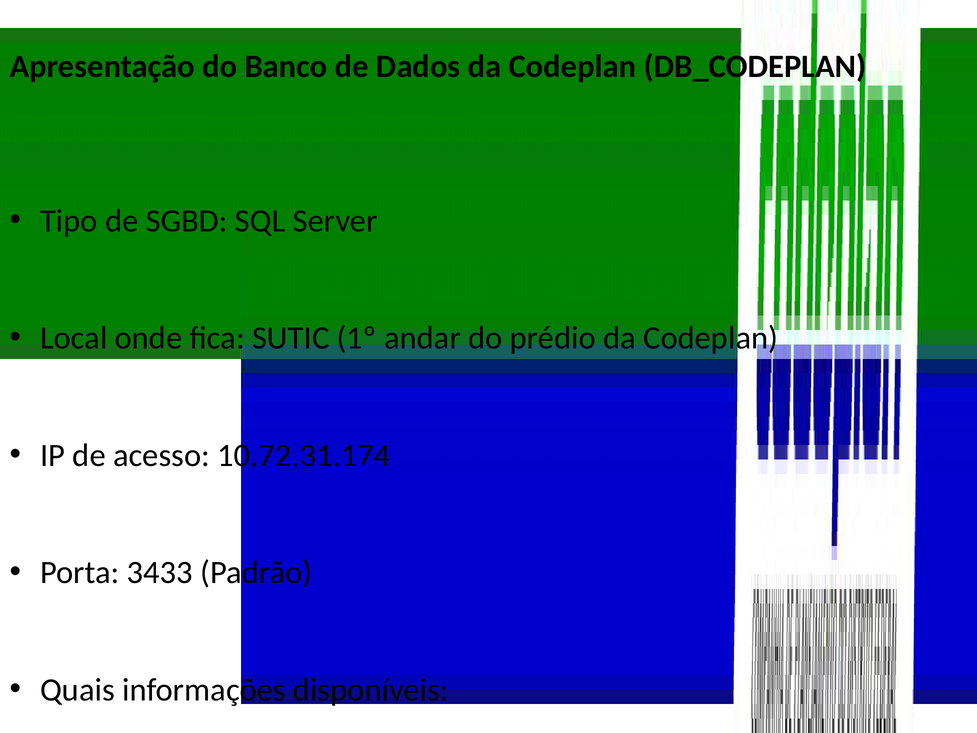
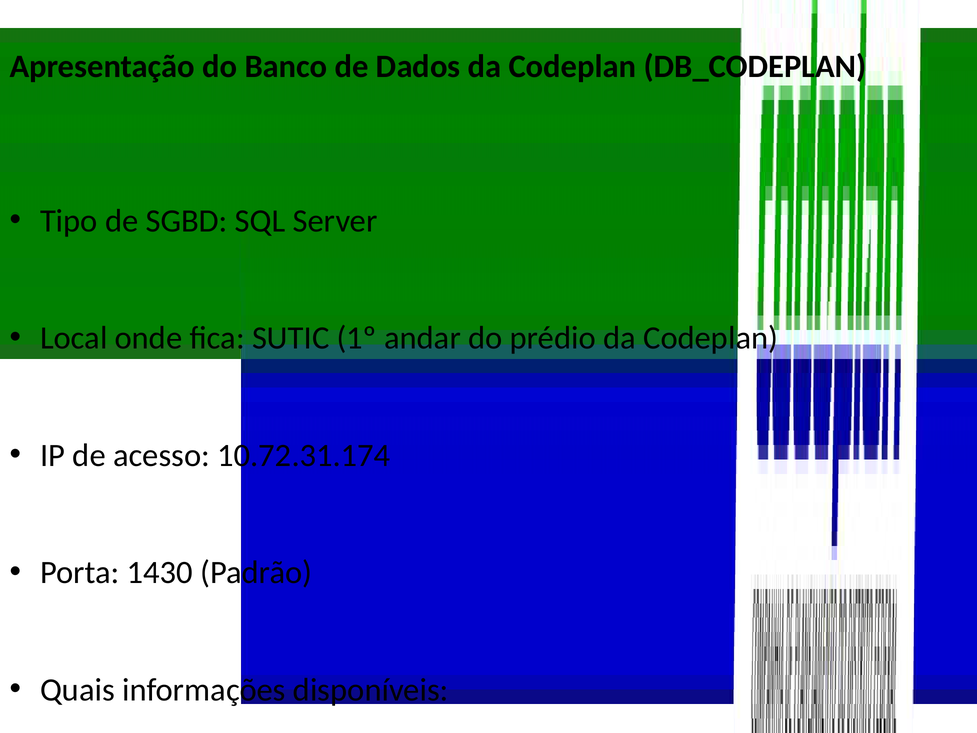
3433: 3433 -> 1430
